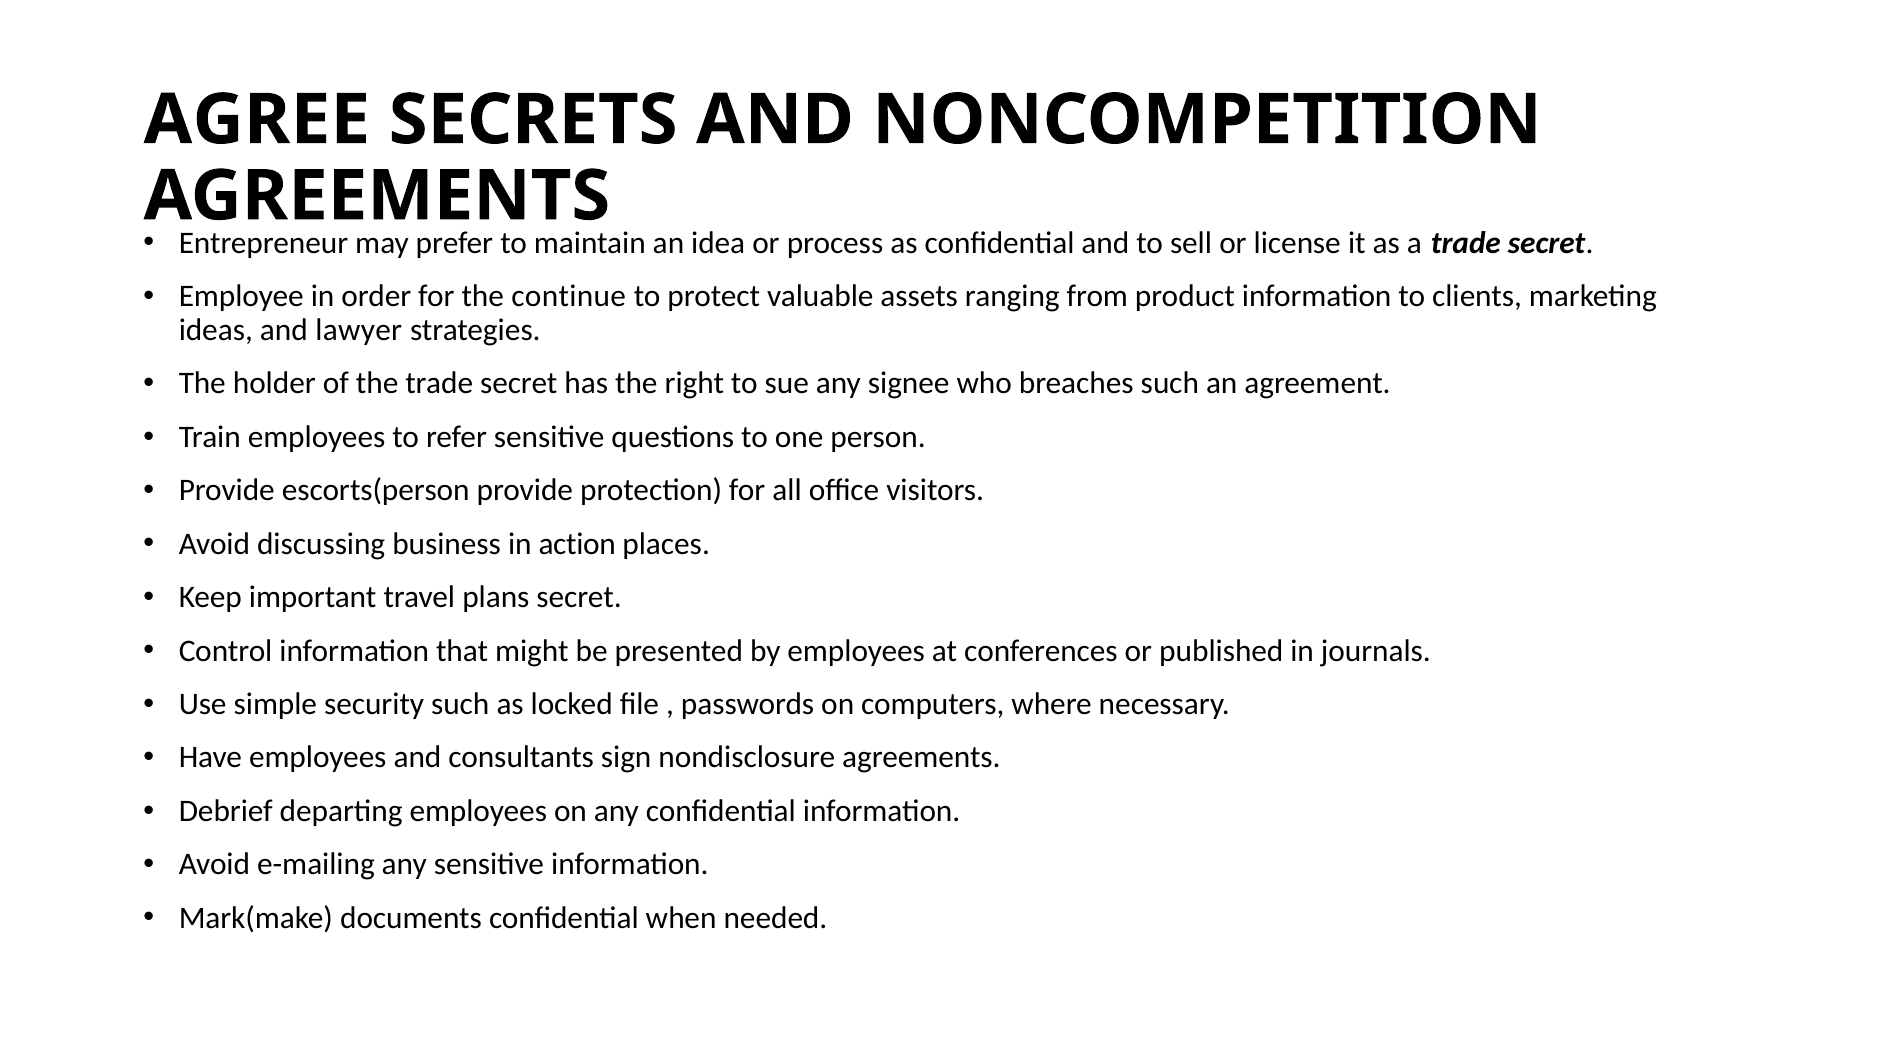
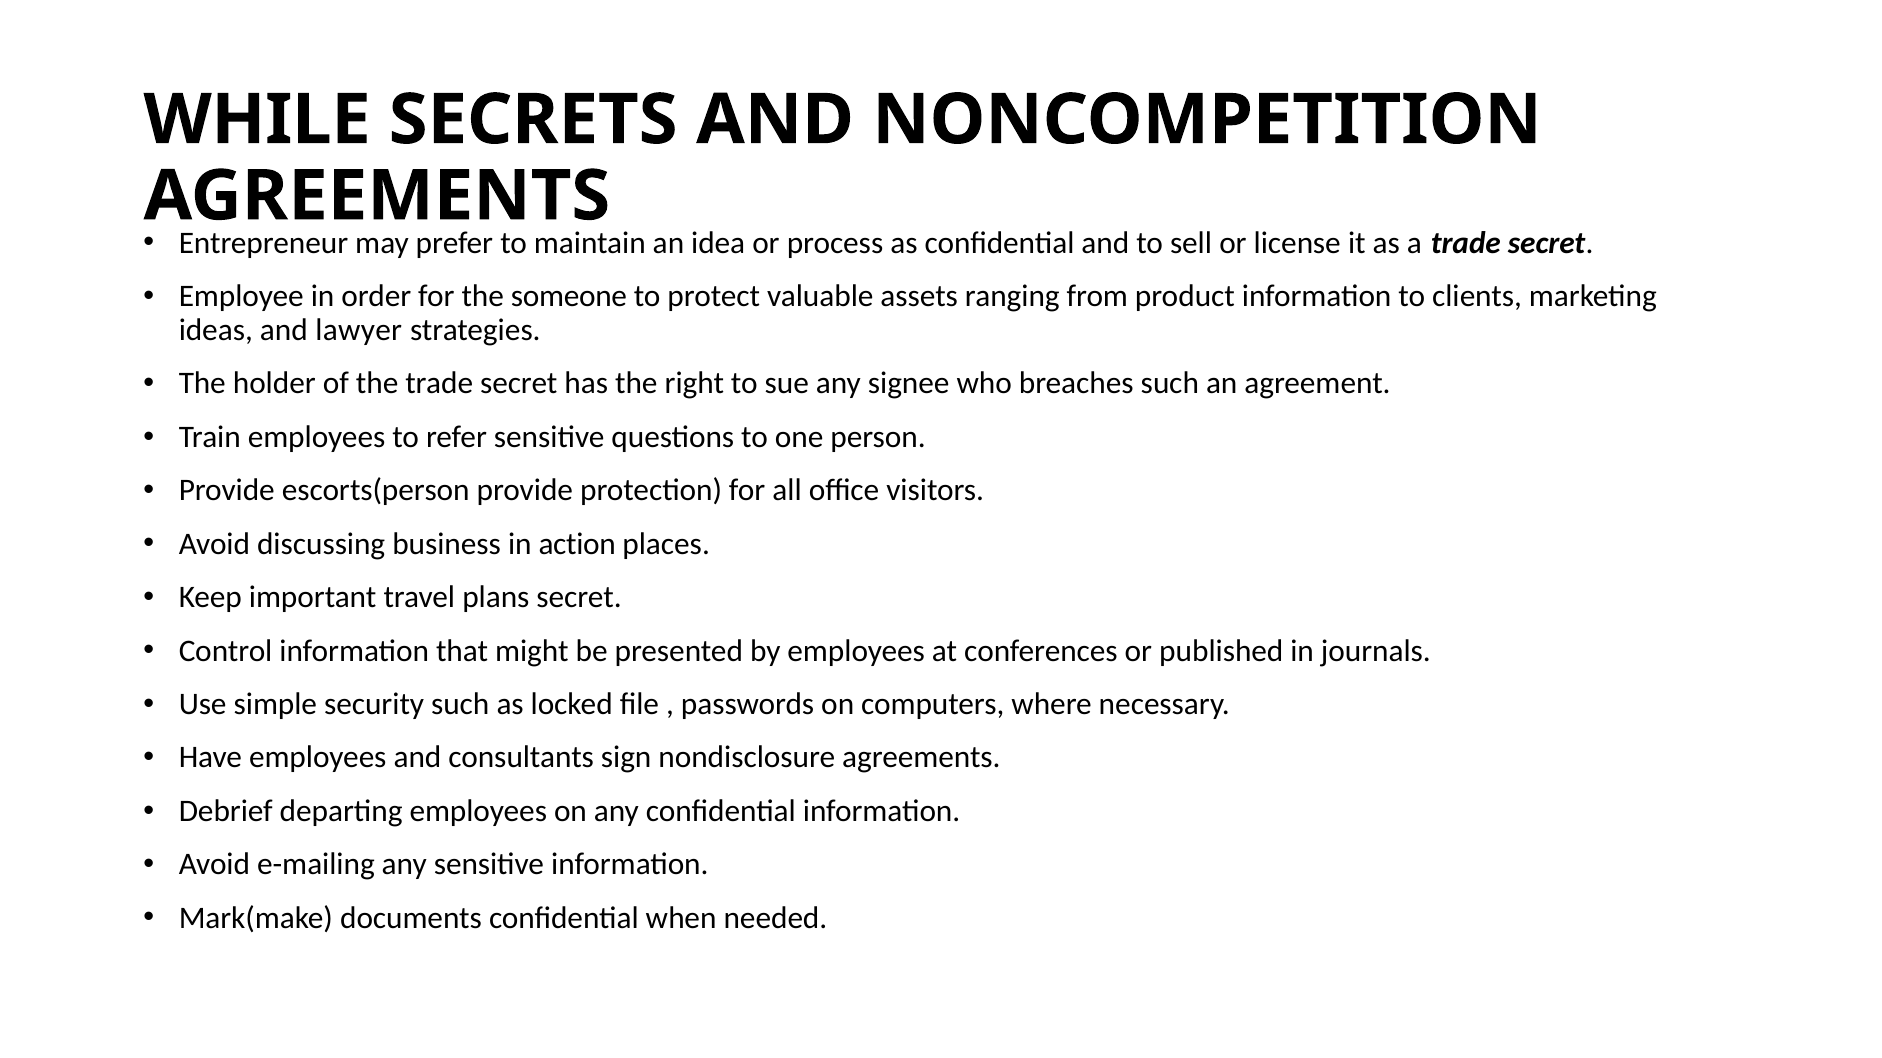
AGREE: AGREE -> WHILE
continue: continue -> someone
